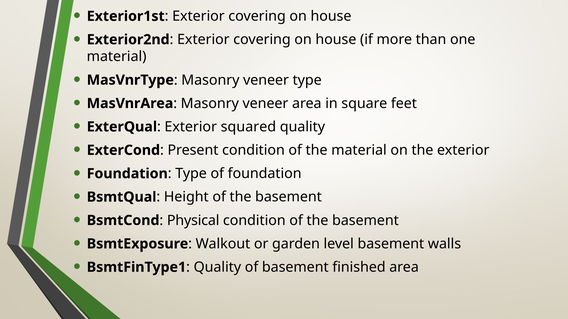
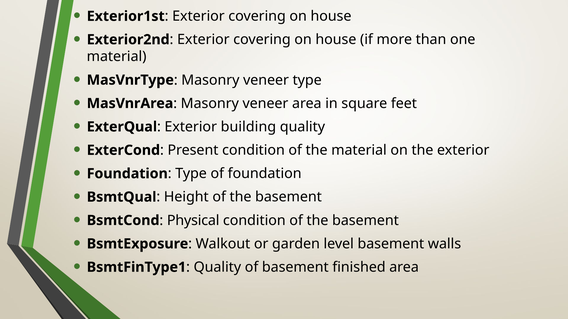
squared: squared -> building
